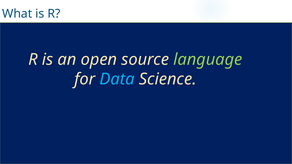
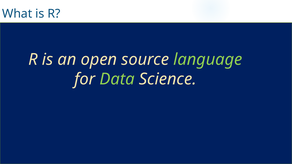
Data colour: light blue -> light green
